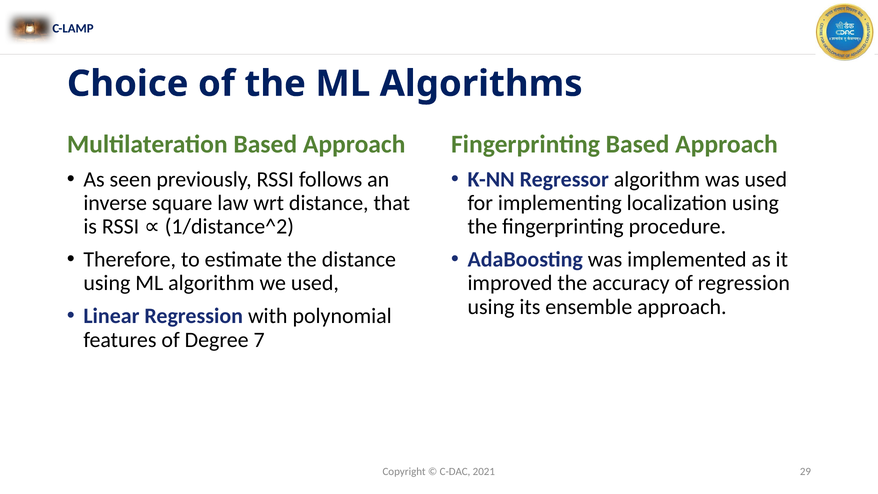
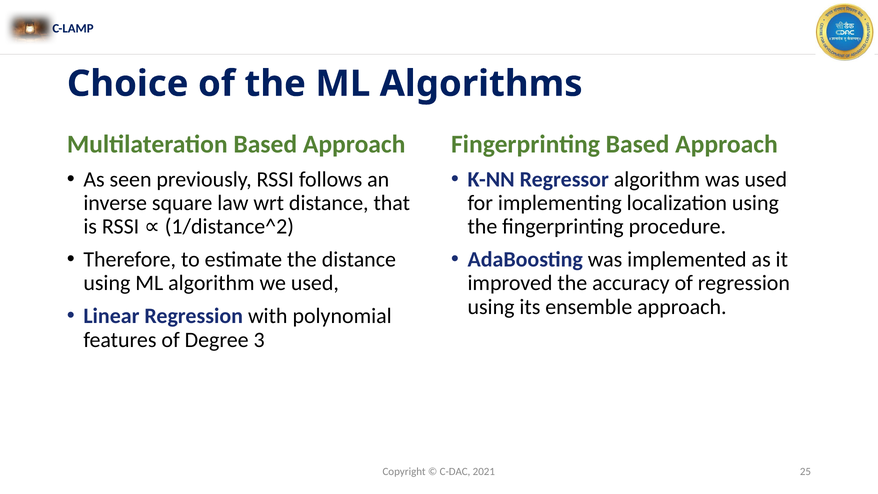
7: 7 -> 3
29: 29 -> 25
